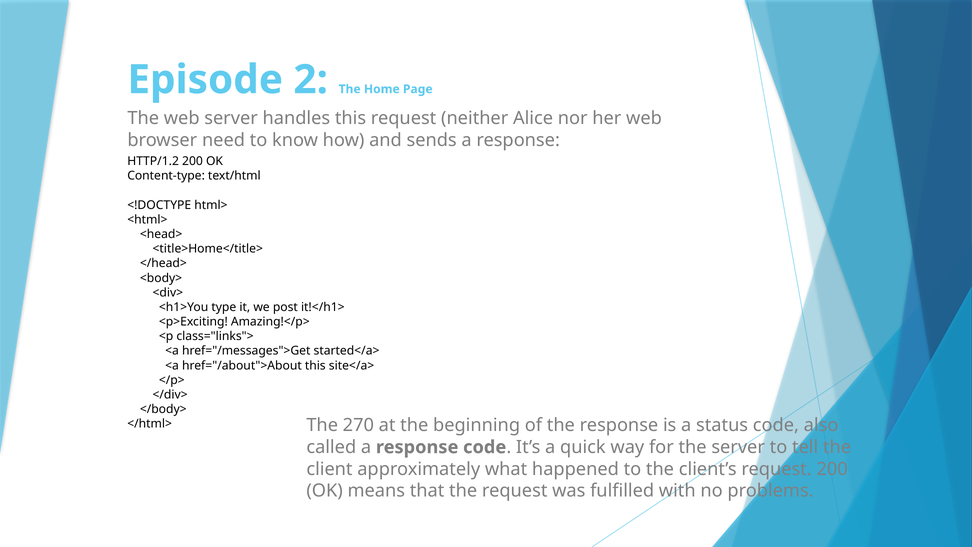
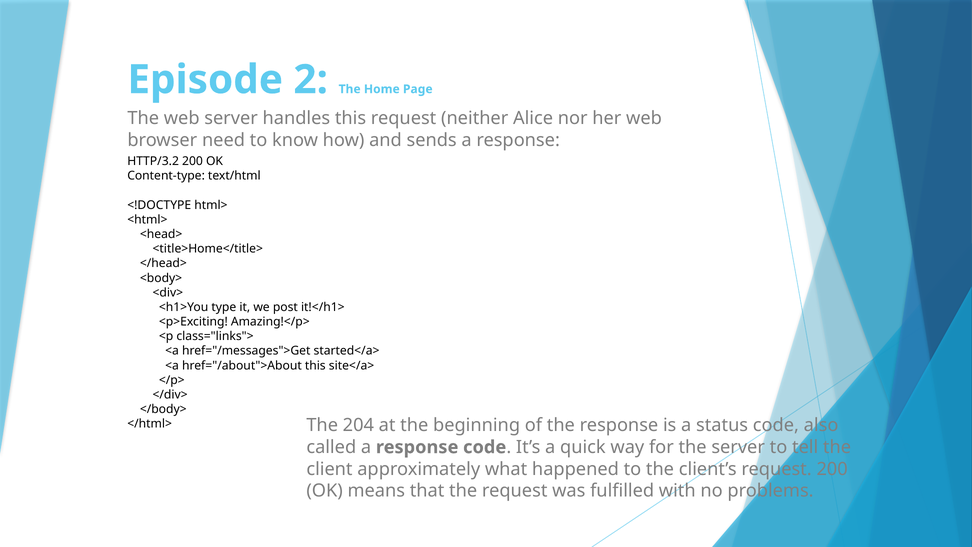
HTTP/1.2: HTTP/1.2 -> HTTP/3.2
270: 270 -> 204
